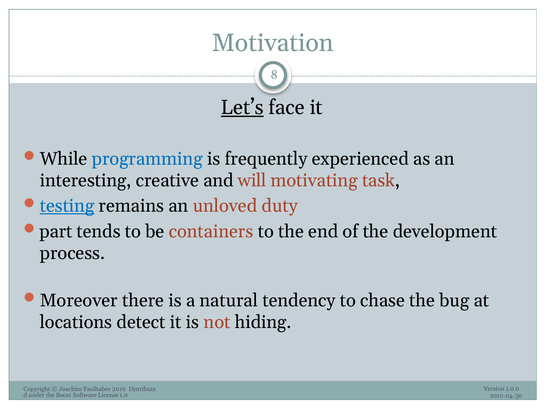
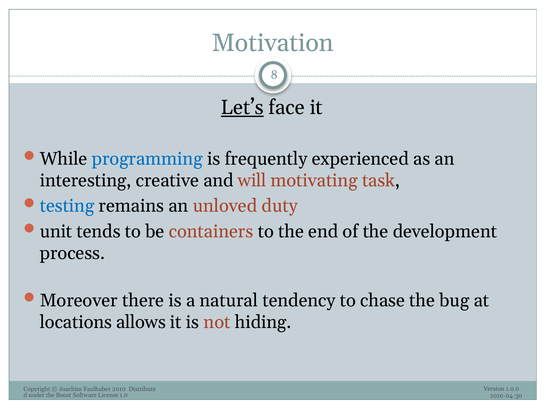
testing underline: present -> none
part: part -> unit
detect: detect -> allows
